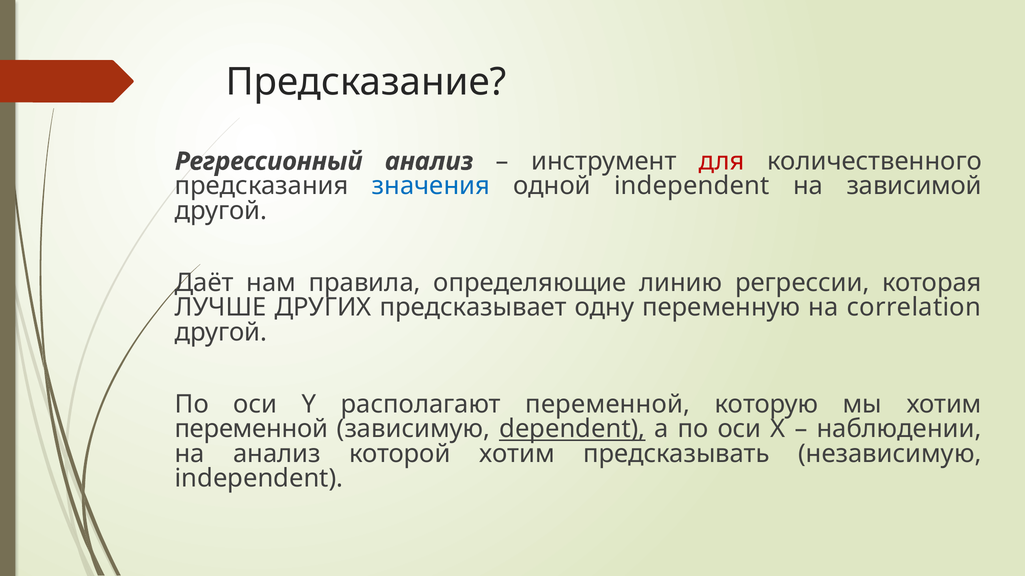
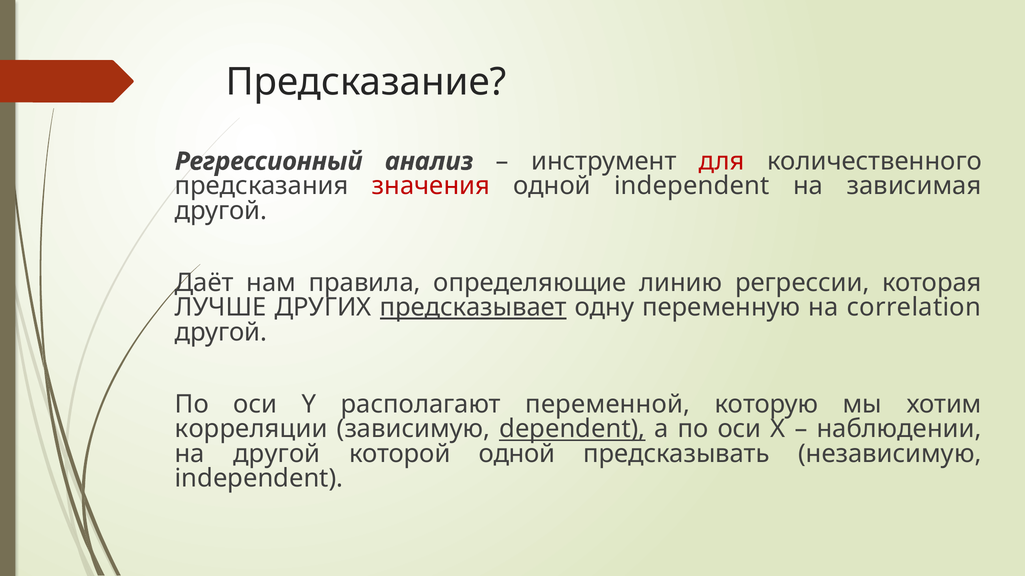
значения colour: blue -> red
зависимой: зависимой -> зависимая
предсказывает underline: none -> present
переменной at (251, 429): переменной -> корреляции
на анализ: анализ -> другой
которой хотим: хотим -> одной
